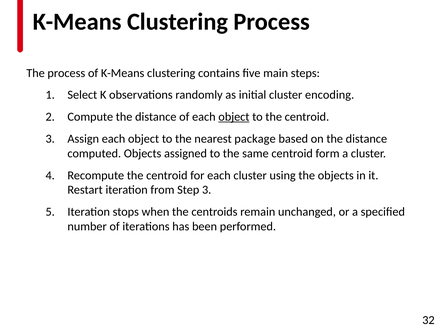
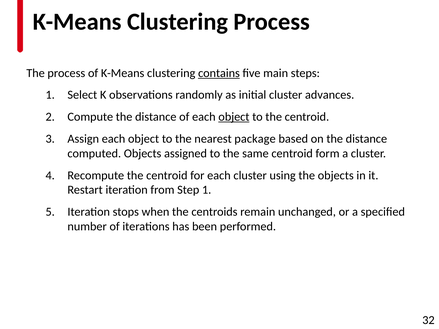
contains underline: none -> present
encoding: encoding -> advances
Step 3: 3 -> 1
